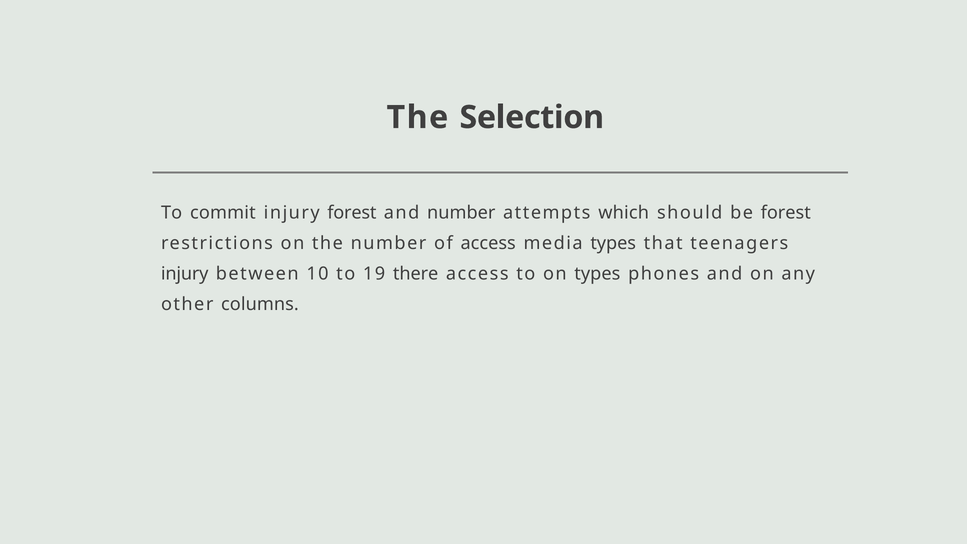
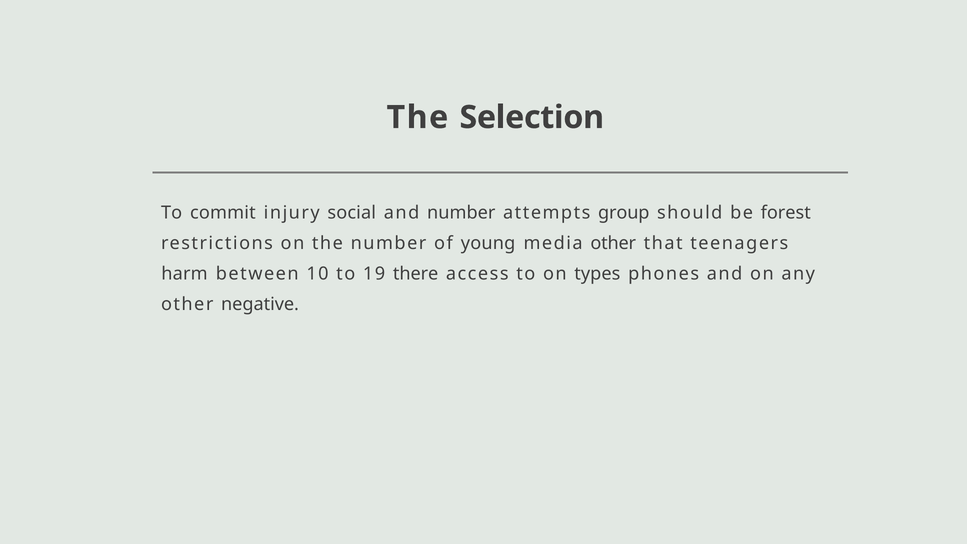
injury forest: forest -> social
which: which -> group
of access: access -> young
media types: types -> other
injury at (185, 274): injury -> harm
columns: columns -> negative
